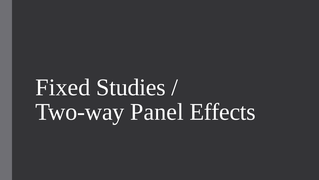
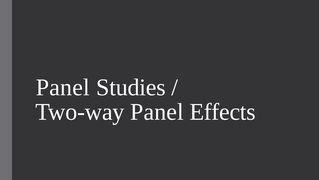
Fixed at (63, 87): Fixed -> Panel
